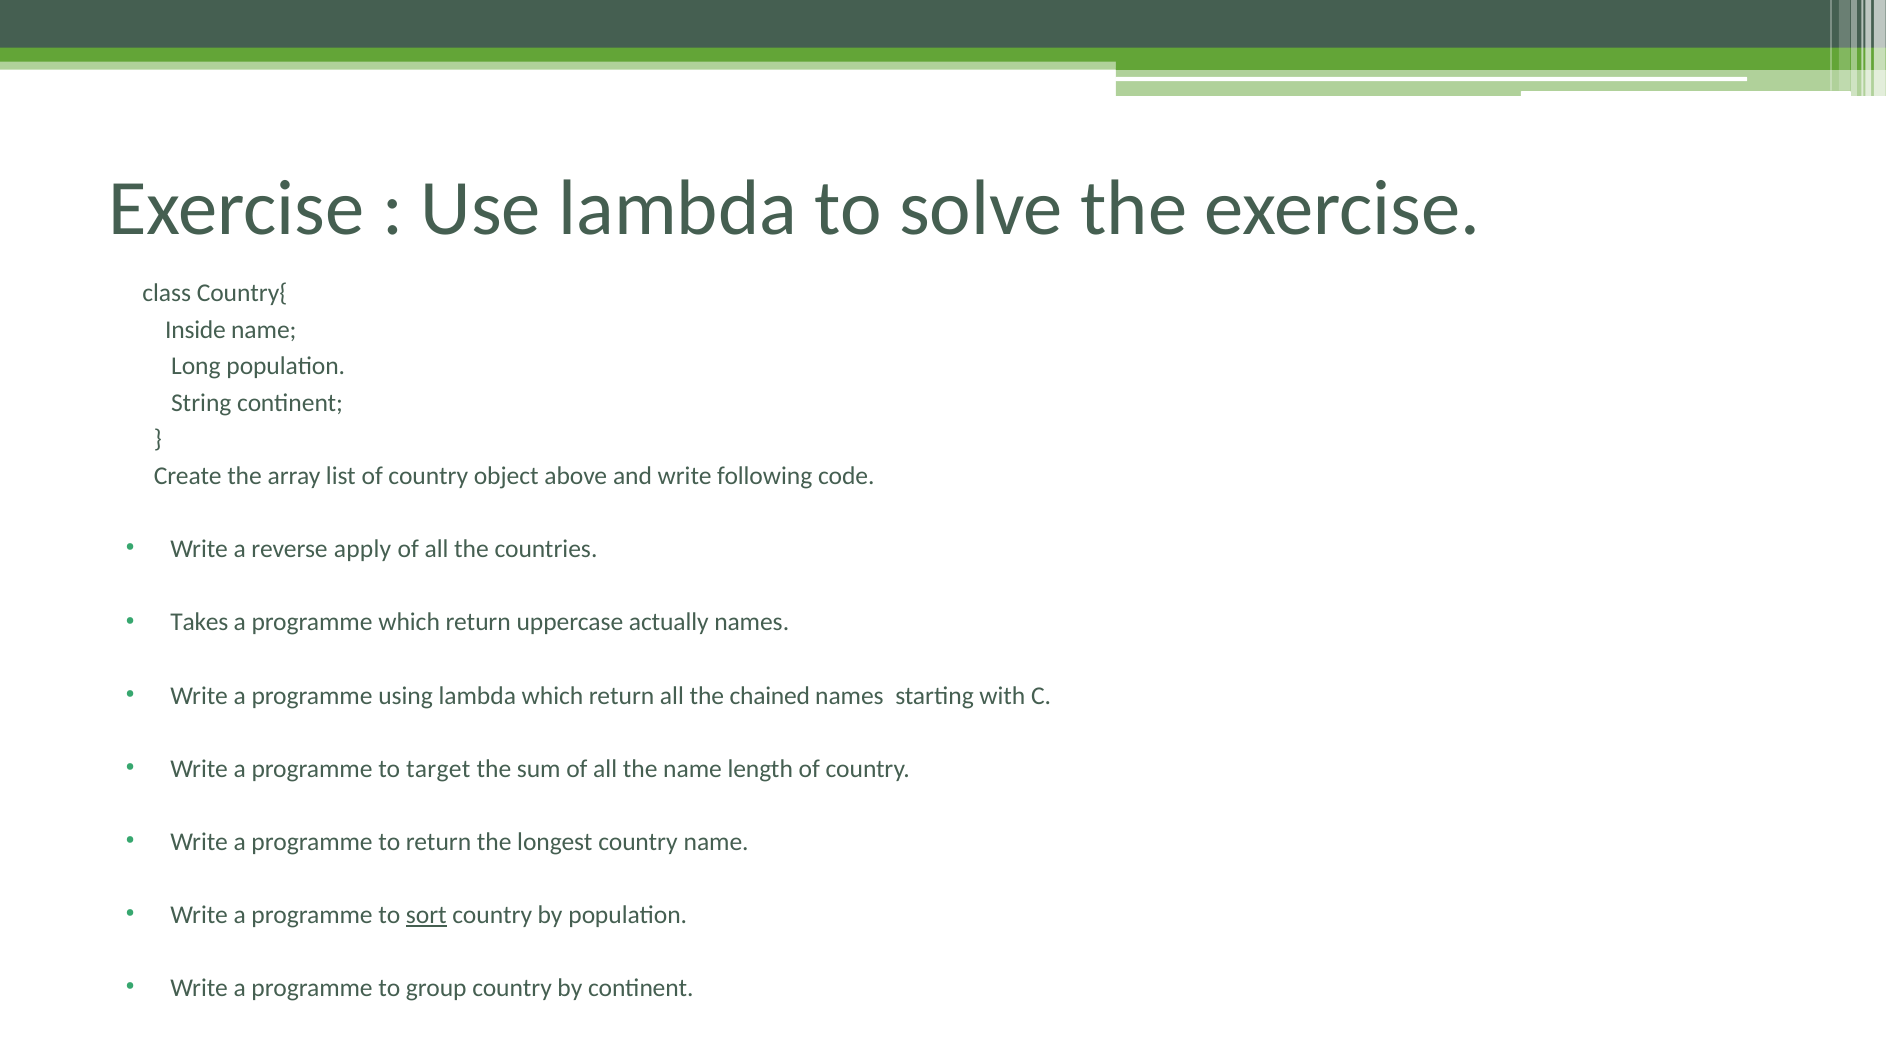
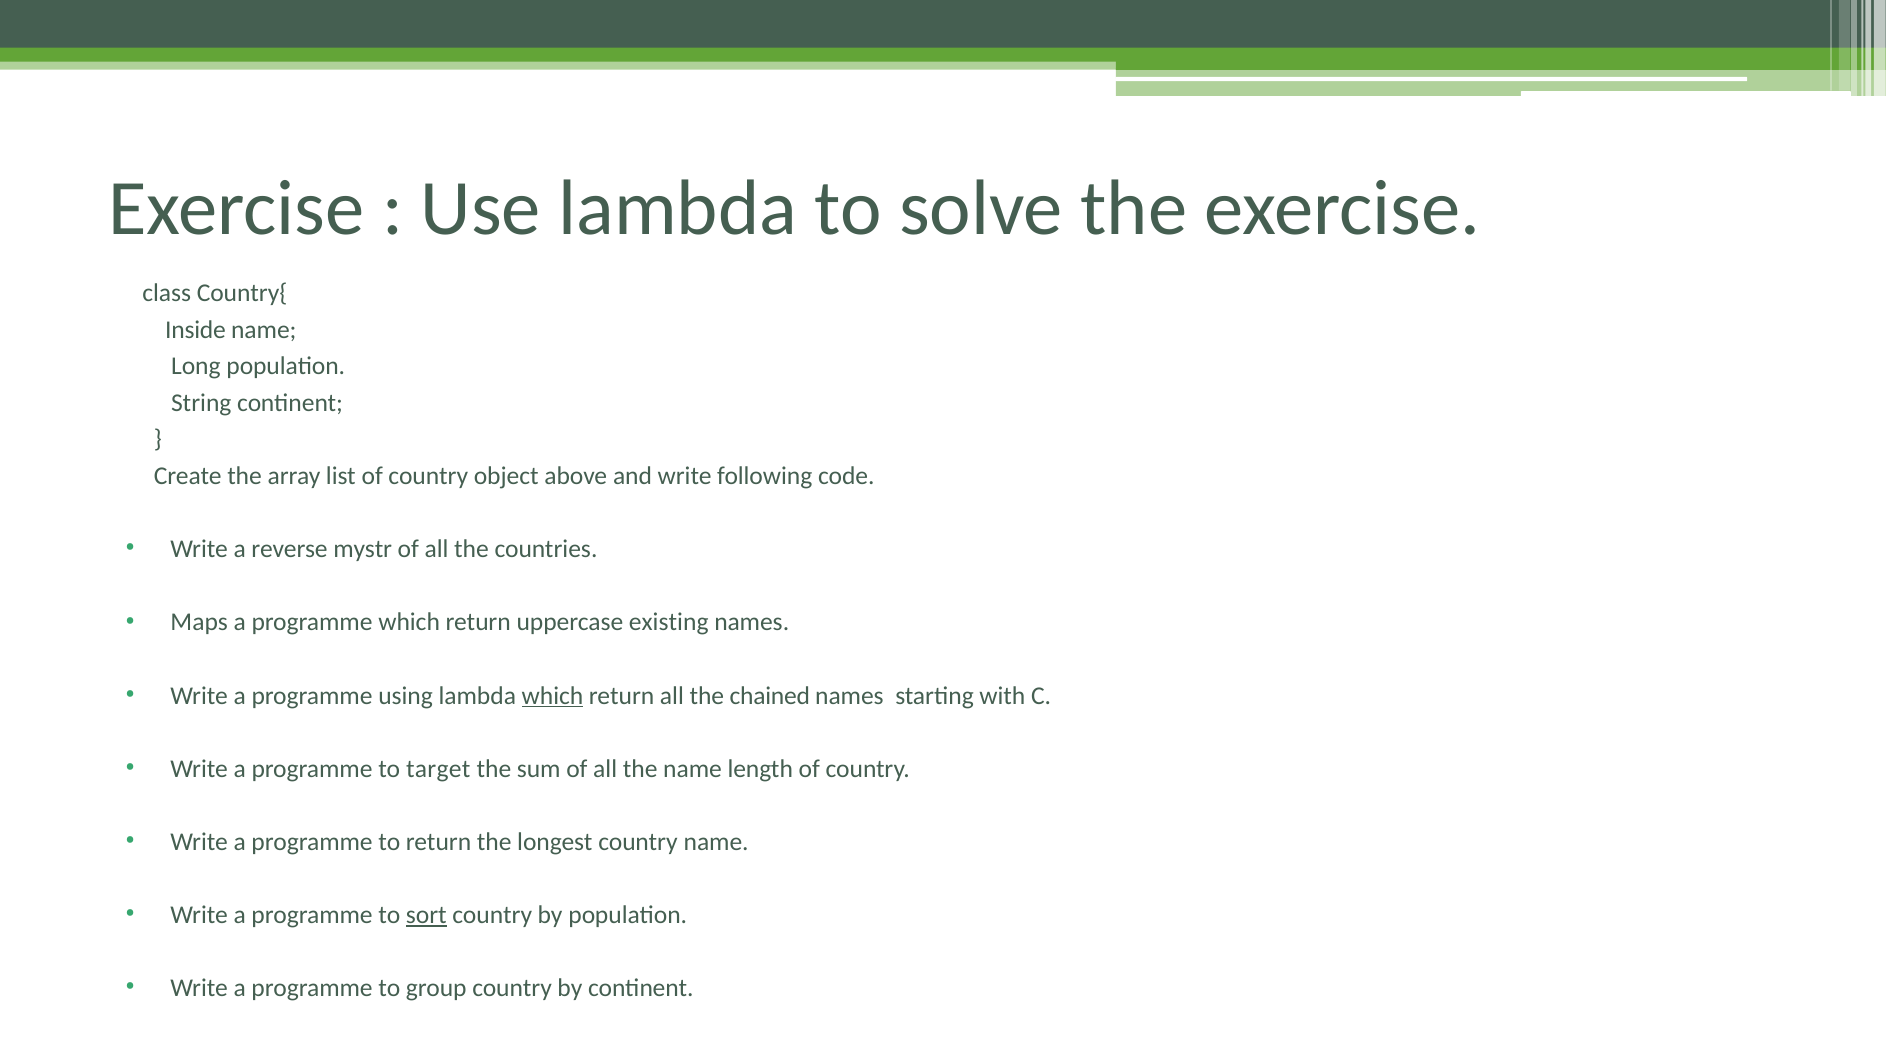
apply: apply -> mystr
Takes: Takes -> Maps
actually: actually -> existing
which at (552, 696) underline: none -> present
